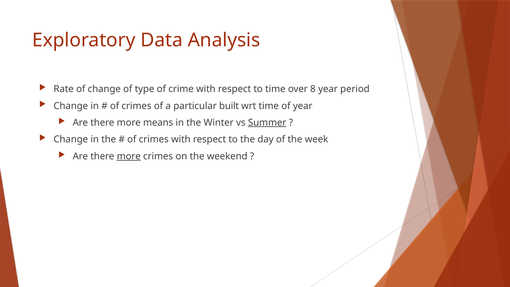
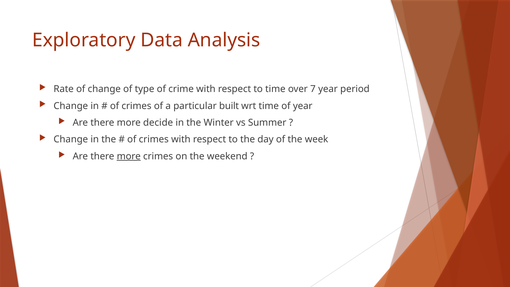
8: 8 -> 7
means: means -> decide
Summer underline: present -> none
